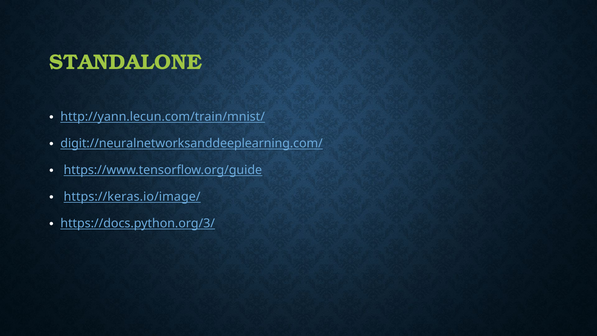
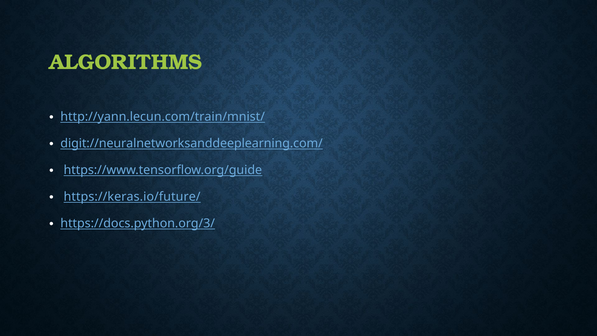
STANDALONE: STANDALONE -> ALGORITHMS
https://keras.io/image/: https://keras.io/image/ -> https://keras.io/future/
